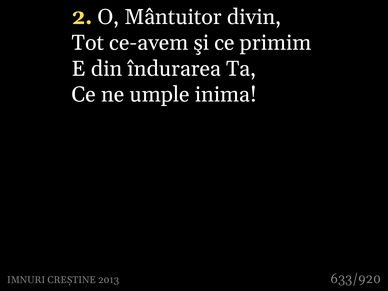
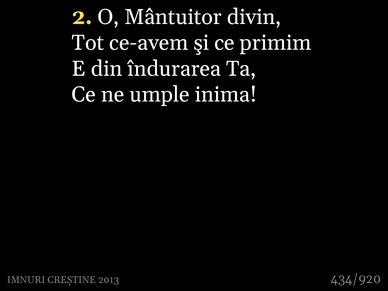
633/920: 633/920 -> 434/920
